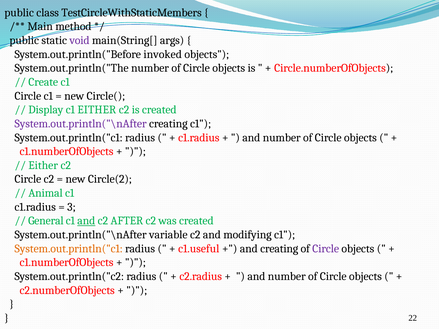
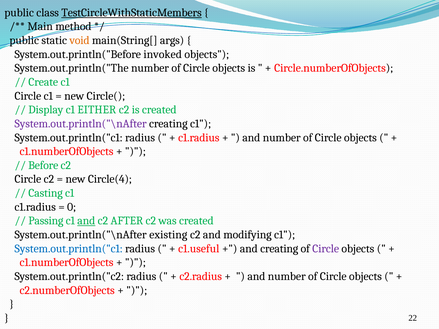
TestCircleWithStaticMembers underline: none -> present
void colour: purple -> orange
Either at (43, 165): Either -> Before
Circle(2: Circle(2 -> Circle(4
Animal: Animal -> Casting
3: 3 -> 0
General: General -> Passing
variable: variable -> existing
System.out.println("c1 at (69, 249) colour: orange -> blue
